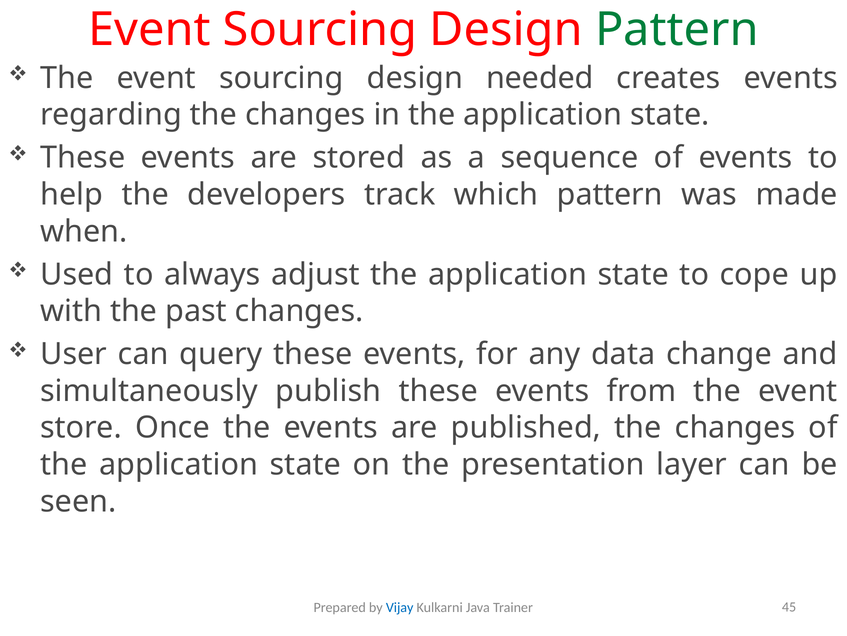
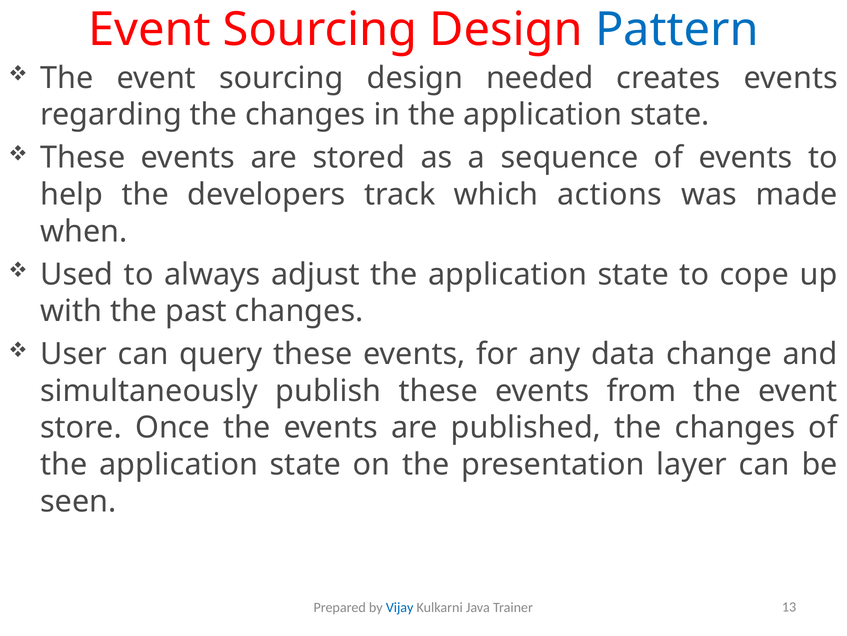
Pattern at (677, 30) colour: green -> blue
which pattern: pattern -> actions
45: 45 -> 13
